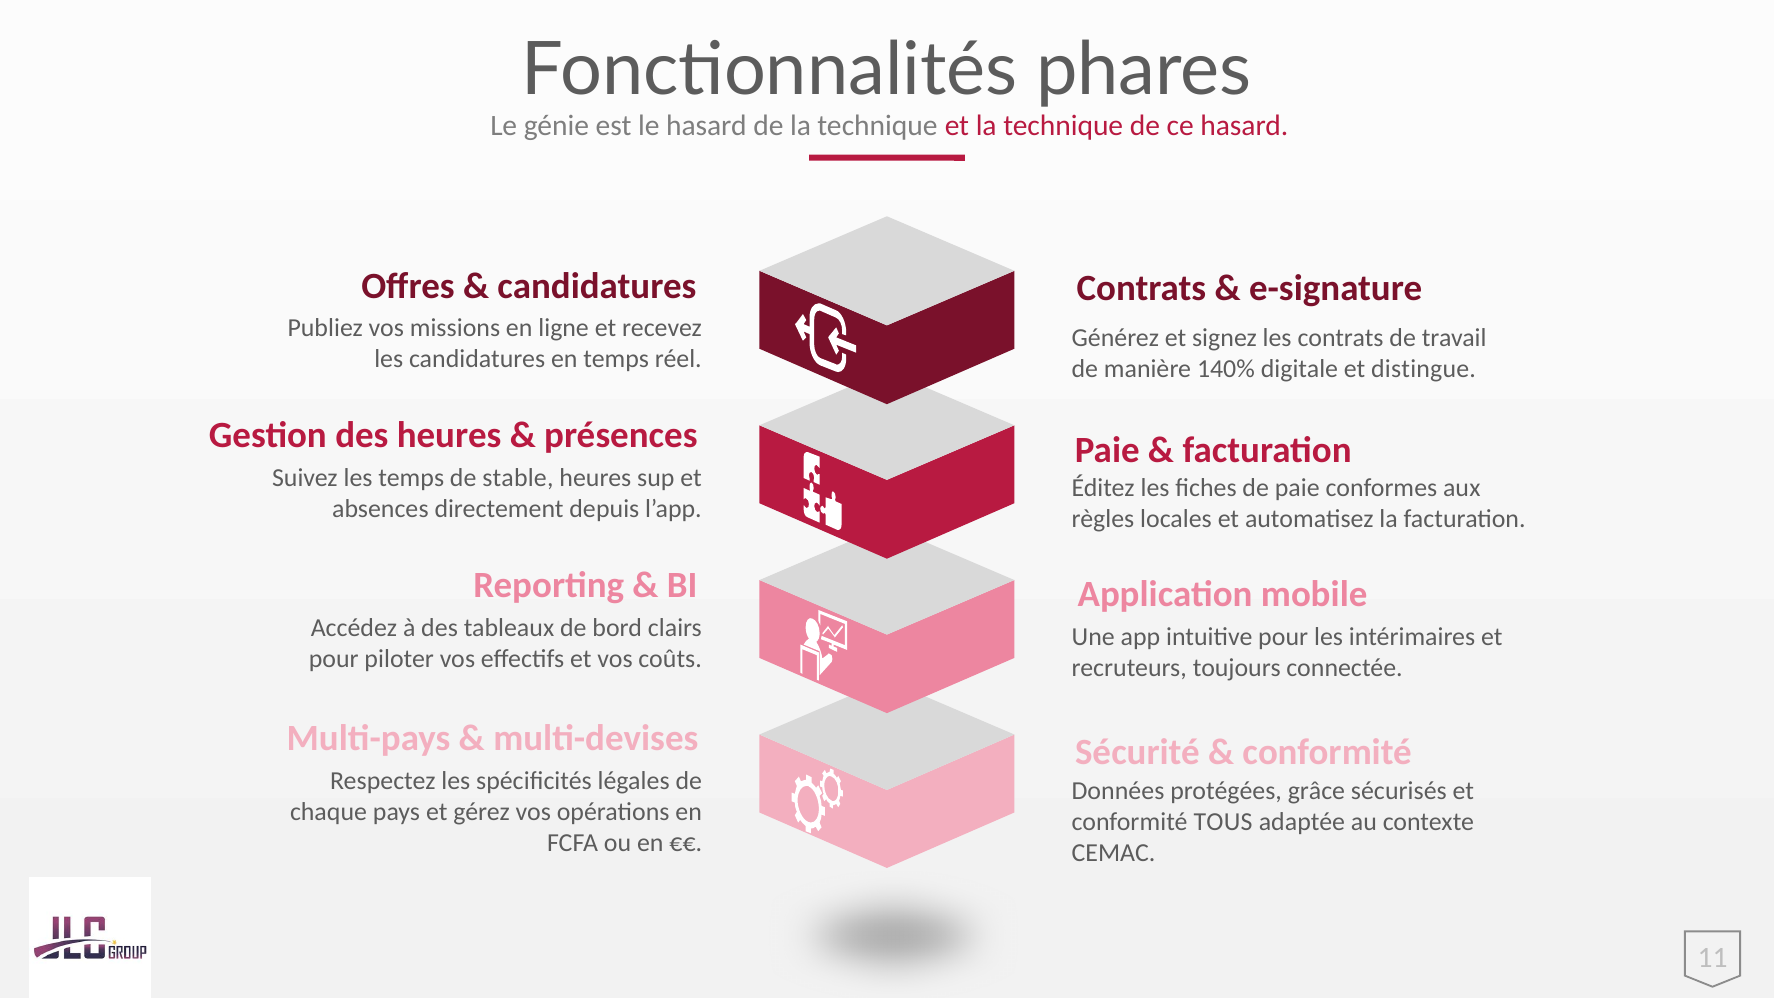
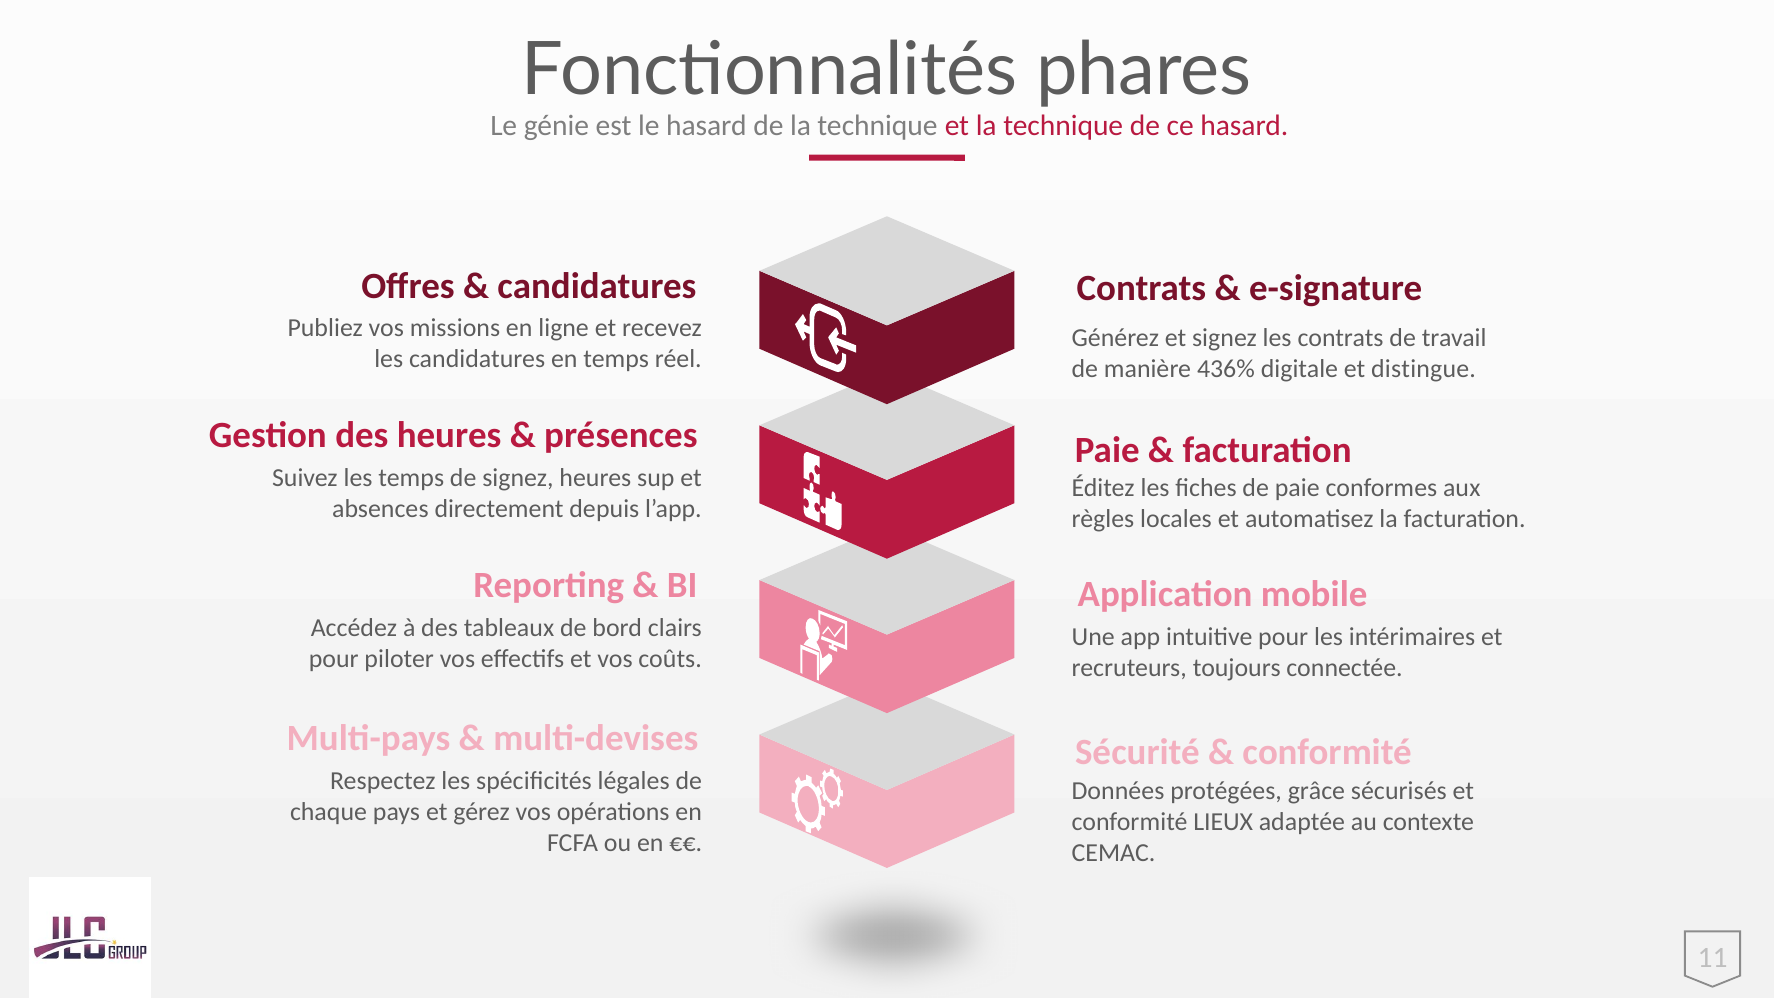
140%: 140% -> 436%
de stable: stable -> signez
TOUS: TOUS -> LIEUX
